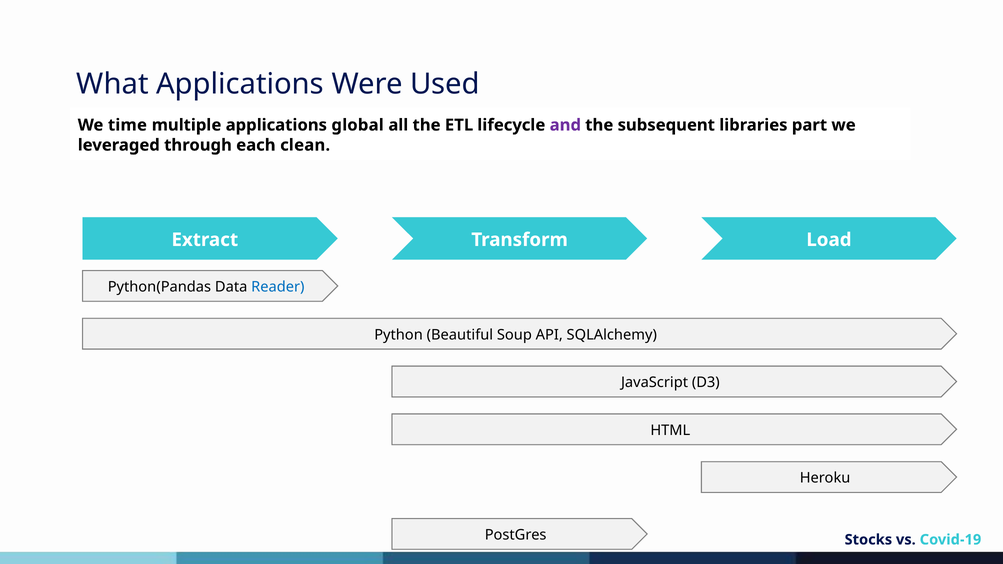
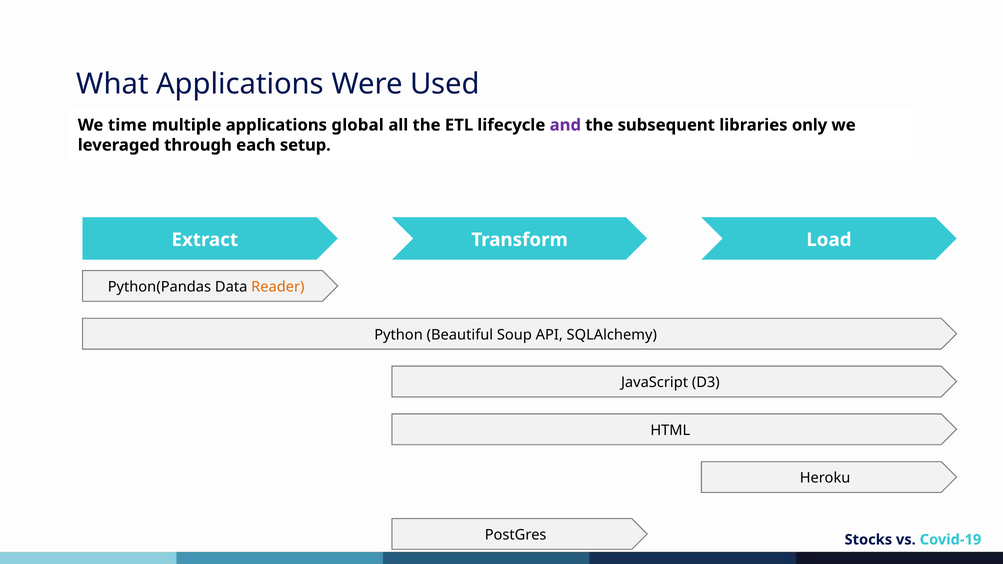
part: part -> only
clean: clean -> setup
Reader colour: blue -> orange
